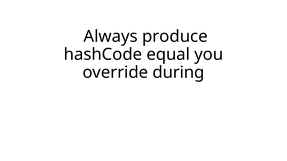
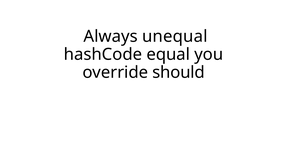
produce: produce -> unequal
during: during -> should
